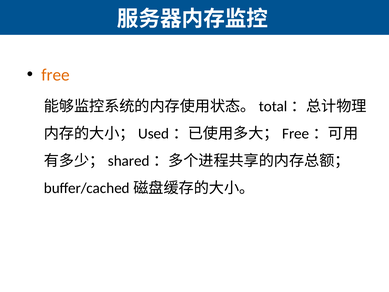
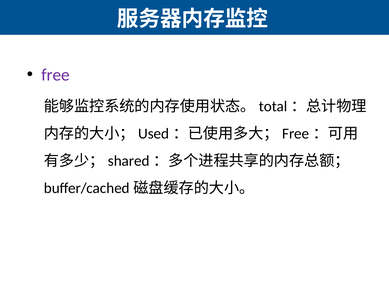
free colour: orange -> purple
